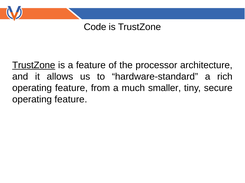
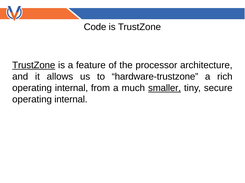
hardware-standard: hardware-standard -> hardware-trustzone
feature at (71, 88): feature -> internal
smaller underline: none -> present
feature at (71, 100): feature -> internal
